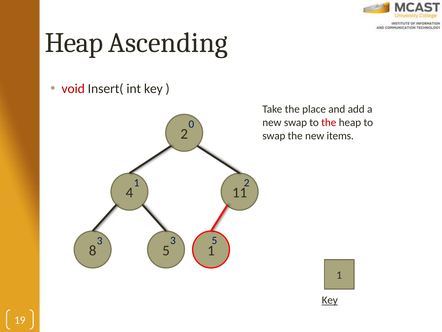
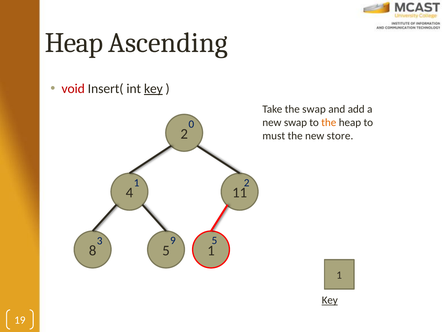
key at (153, 89) underline: none -> present
the place: place -> swap
the at (329, 122) colour: red -> orange
swap at (274, 136): swap -> must
items: items -> store
3 3: 3 -> 9
